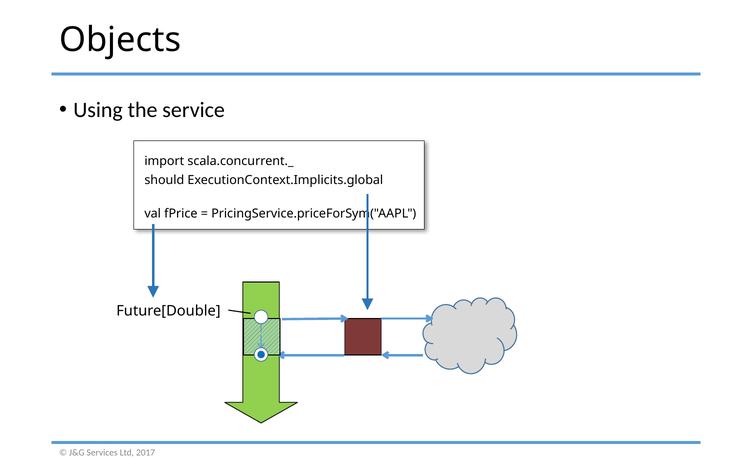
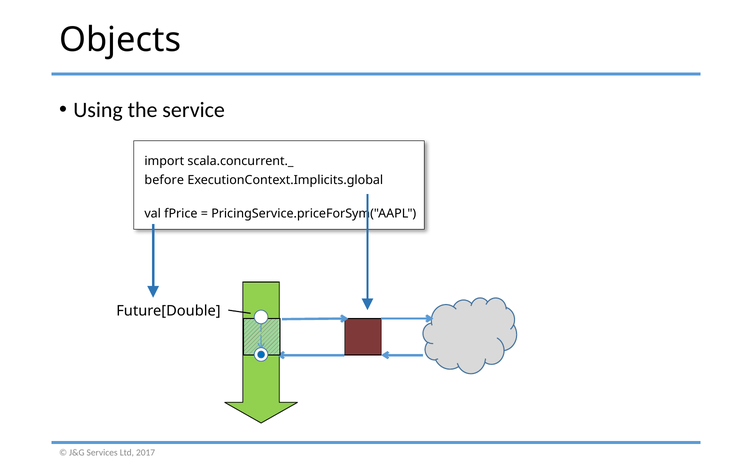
should: should -> before
